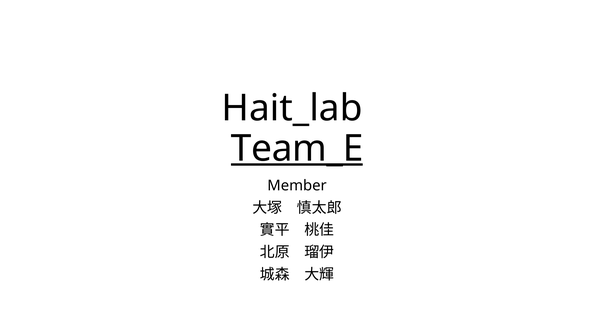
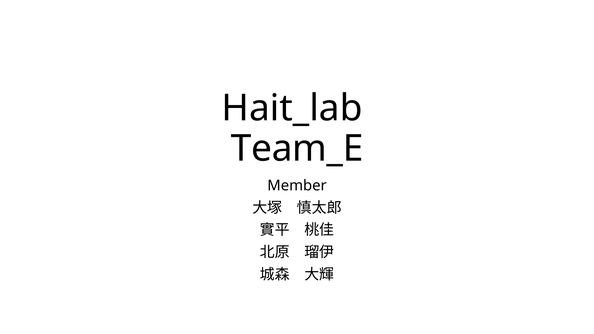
Team_E underline: present -> none
